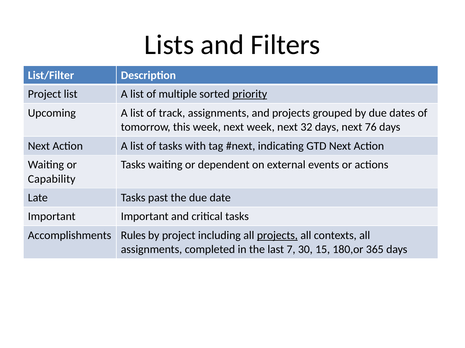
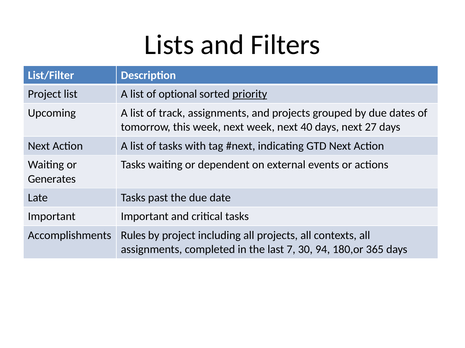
multiple: multiple -> optional
32: 32 -> 40
76: 76 -> 27
Capability: Capability -> Generates
projects at (277, 236) underline: present -> none
15: 15 -> 94
